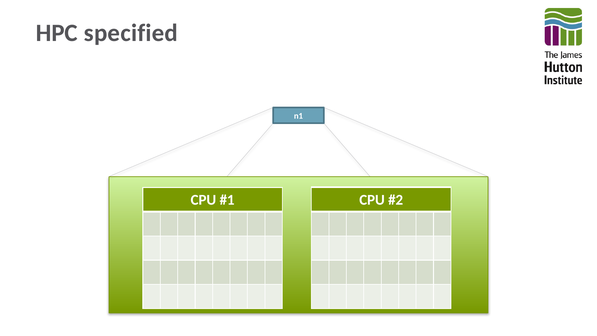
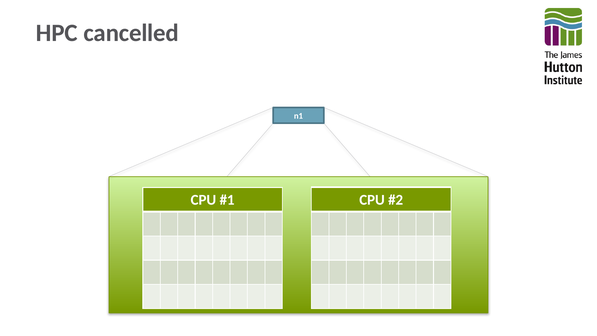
specified: specified -> cancelled
